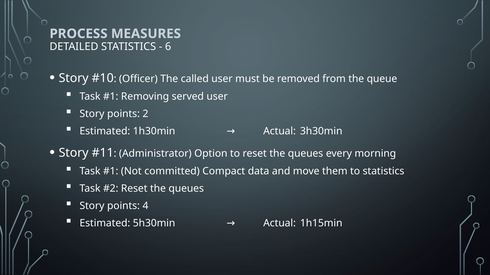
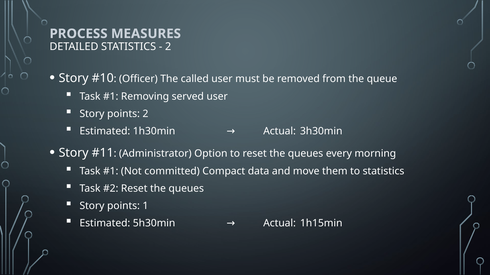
6 at (168, 47): 6 -> 2
4: 4 -> 1
